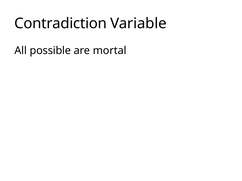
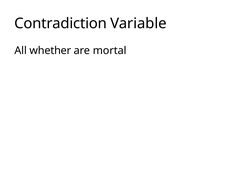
possible: possible -> whether
